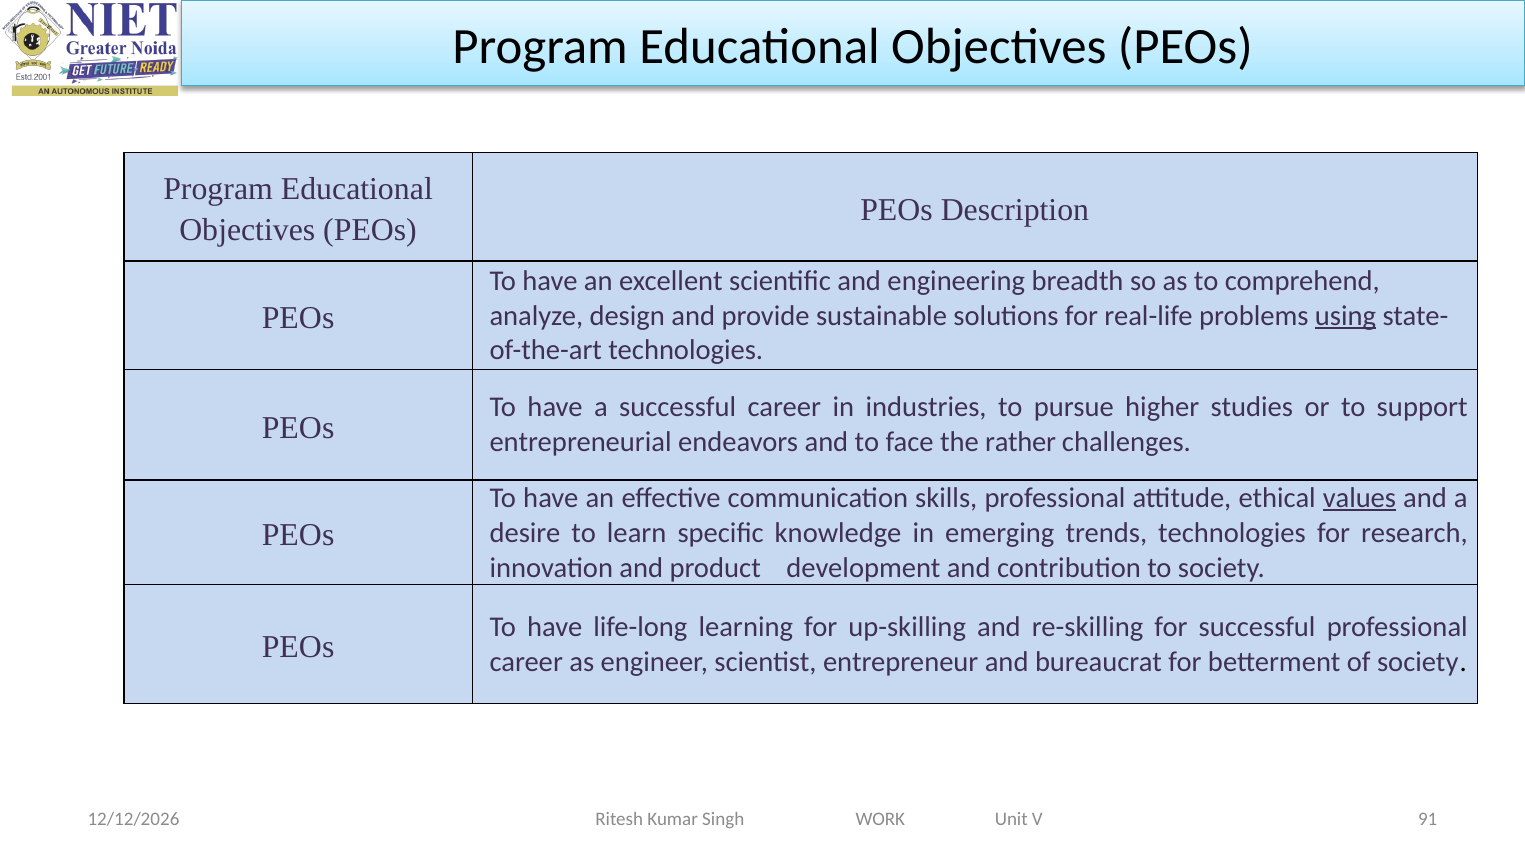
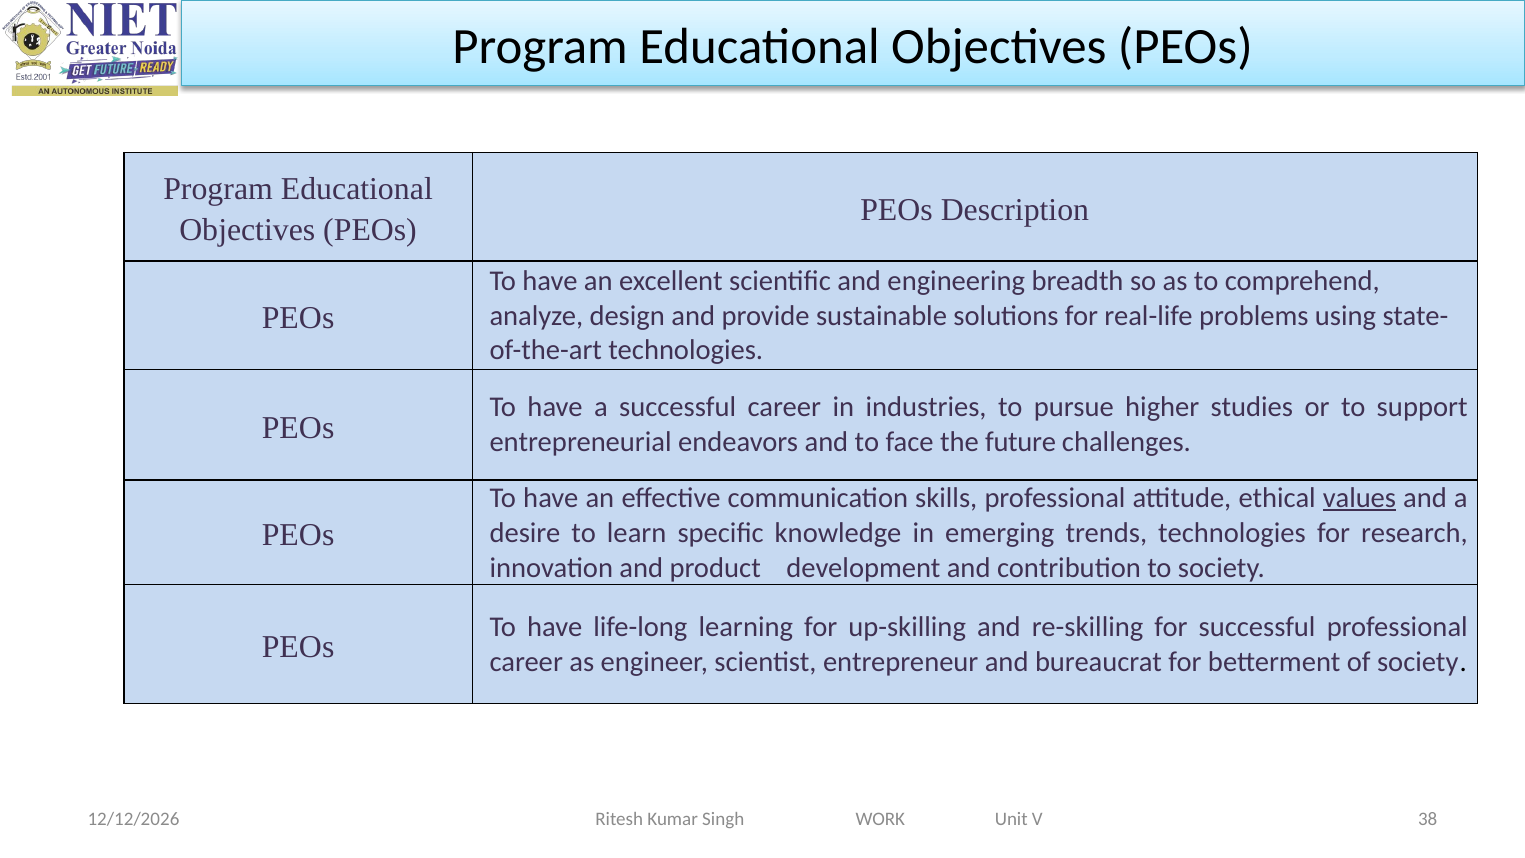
using underline: present -> none
rather: rather -> future
91: 91 -> 38
